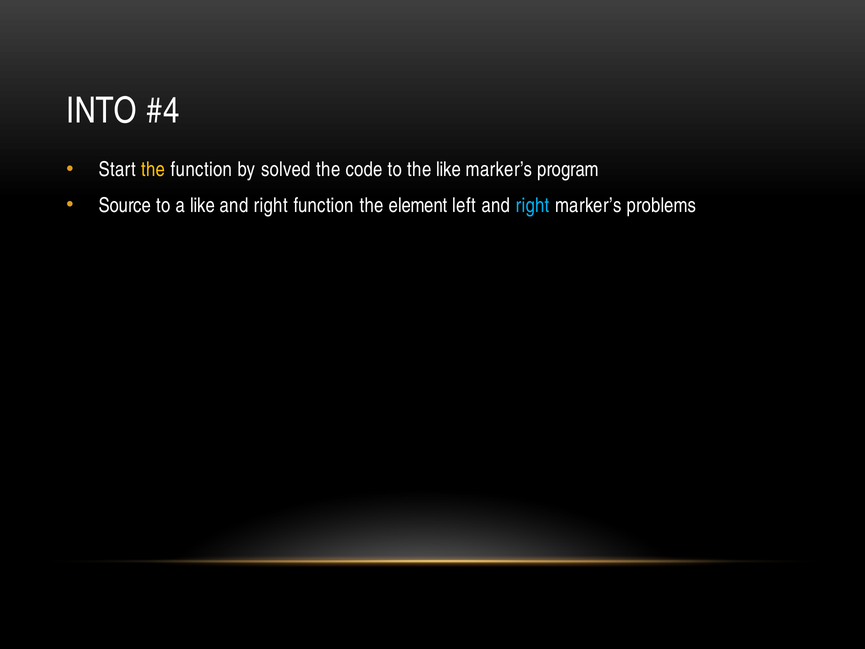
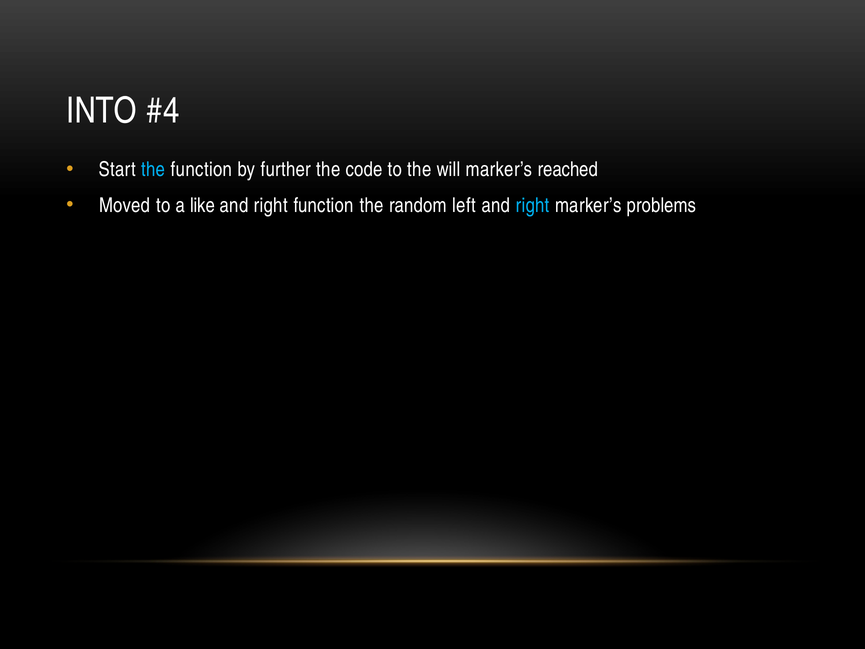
the at (153, 169) colour: yellow -> light blue
solved: solved -> further
the like: like -> will
program: program -> reached
Source: Source -> Moved
element: element -> random
